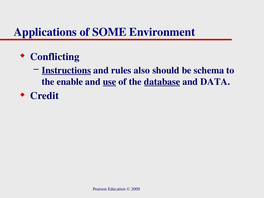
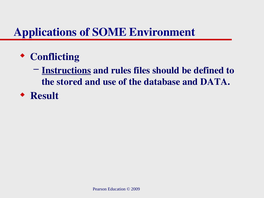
also: also -> files
schema: schema -> defined
enable: enable -> stored
use underline: present -> none
database underline: present -> none
Credit: Credit -> Result
